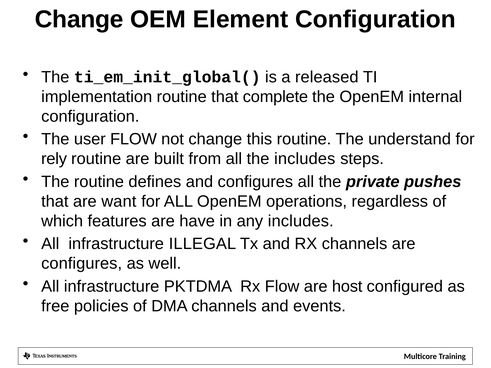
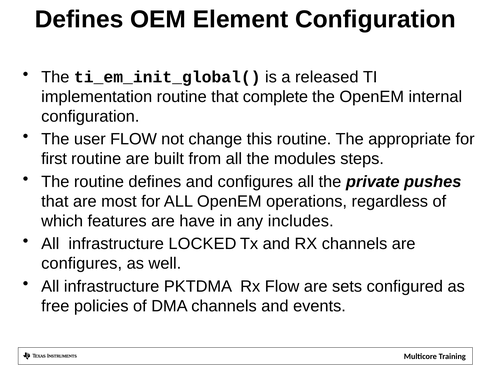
Change at (79, 19): Change -> Defines
understand: understand -> appropriate
rely: rely -> first
the includes: includes -> modules
want: want -> most
ILLEGAL: ILLEGAL -> LOCKED
host: host -> sets
